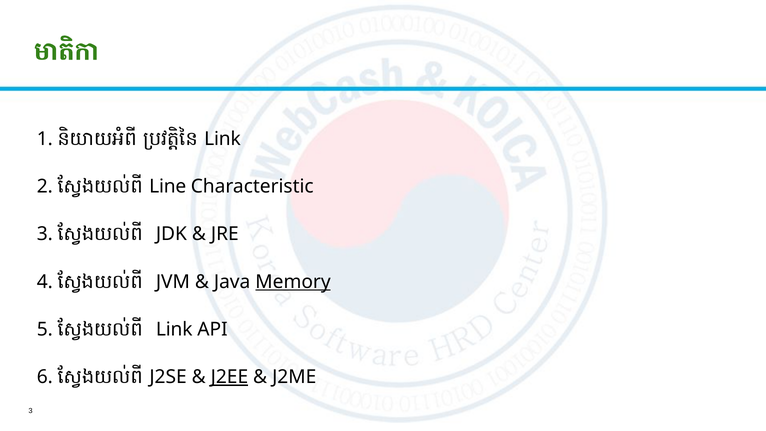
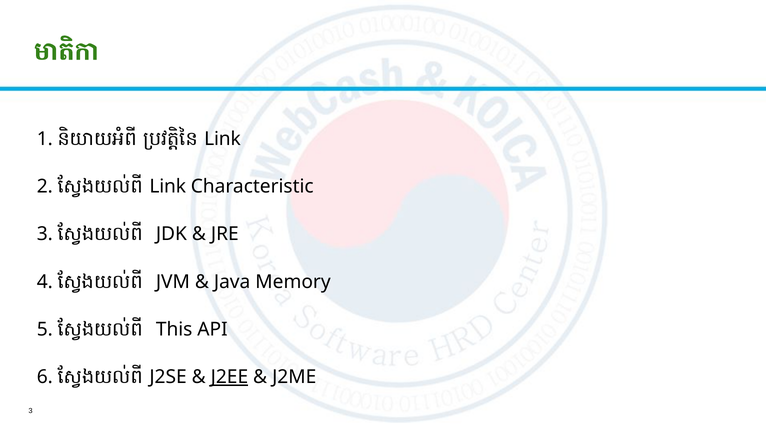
Line at (168, 186): Line -> Link
Memory underline: present -> none
Link at (174, 329): Link -> This
